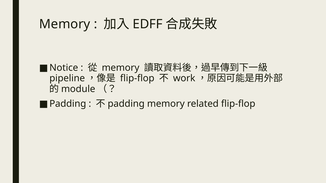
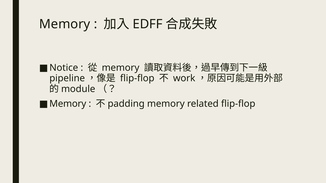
Padding at (68, 104): Padding -> Memory
